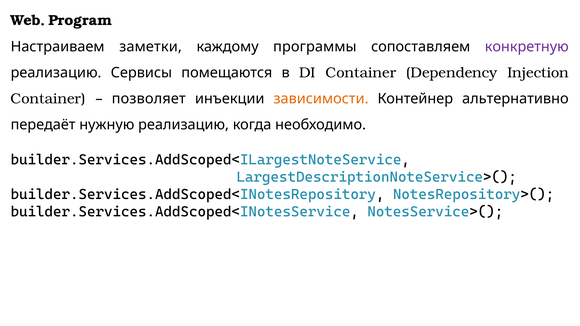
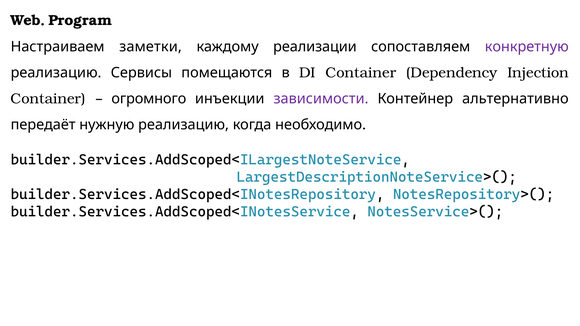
программы: программы -> реализации
позволяет: позволяет -> огромного
зависимости colour: orange -> purple
